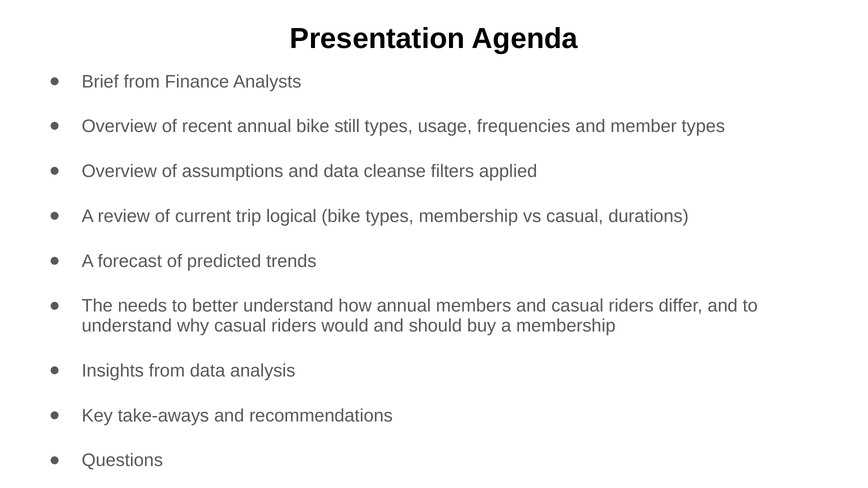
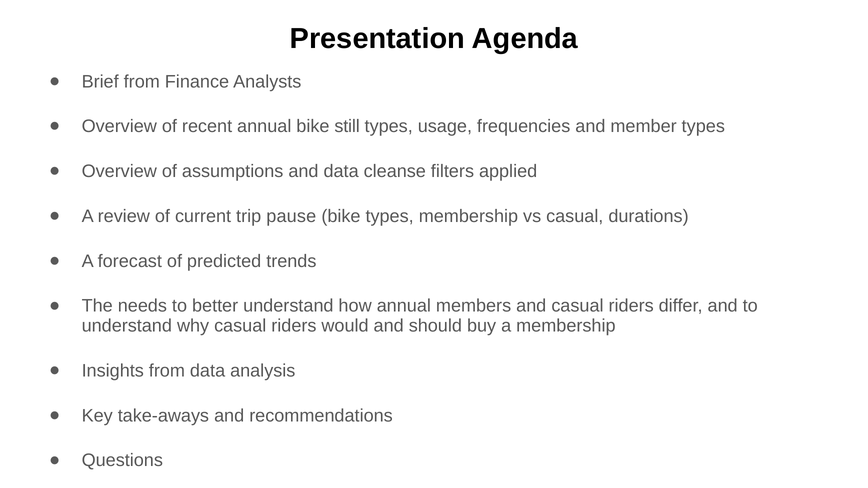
logical: logical -> pause
